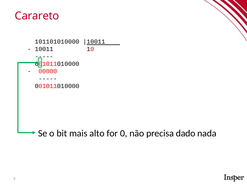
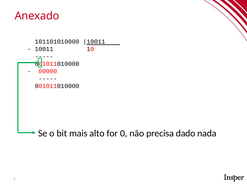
Carareto: Carareto -> Anexado
